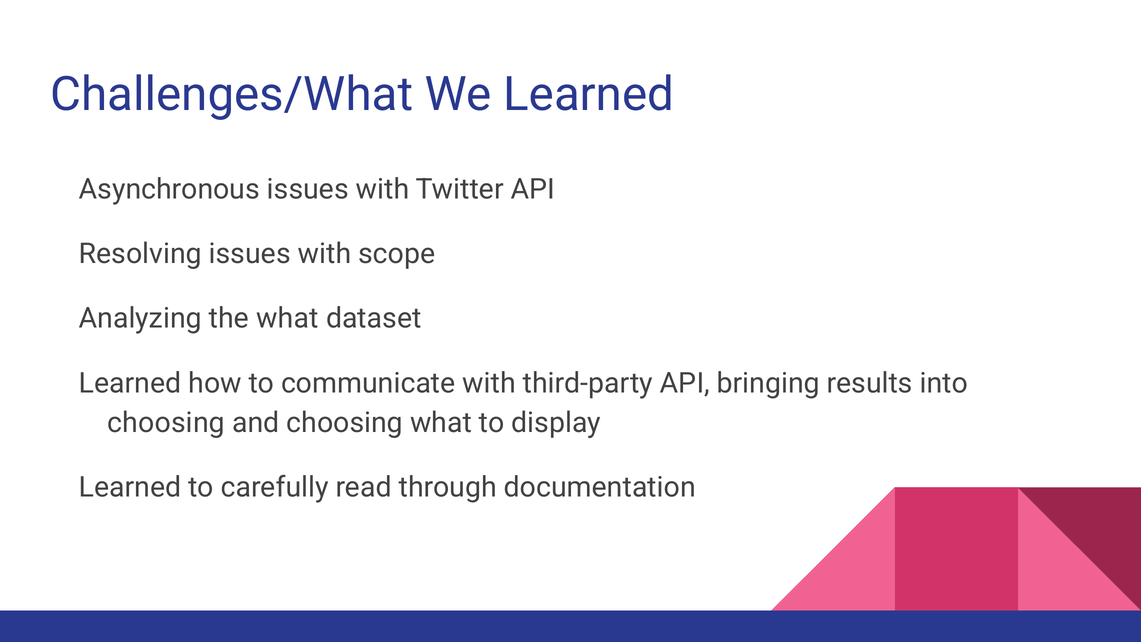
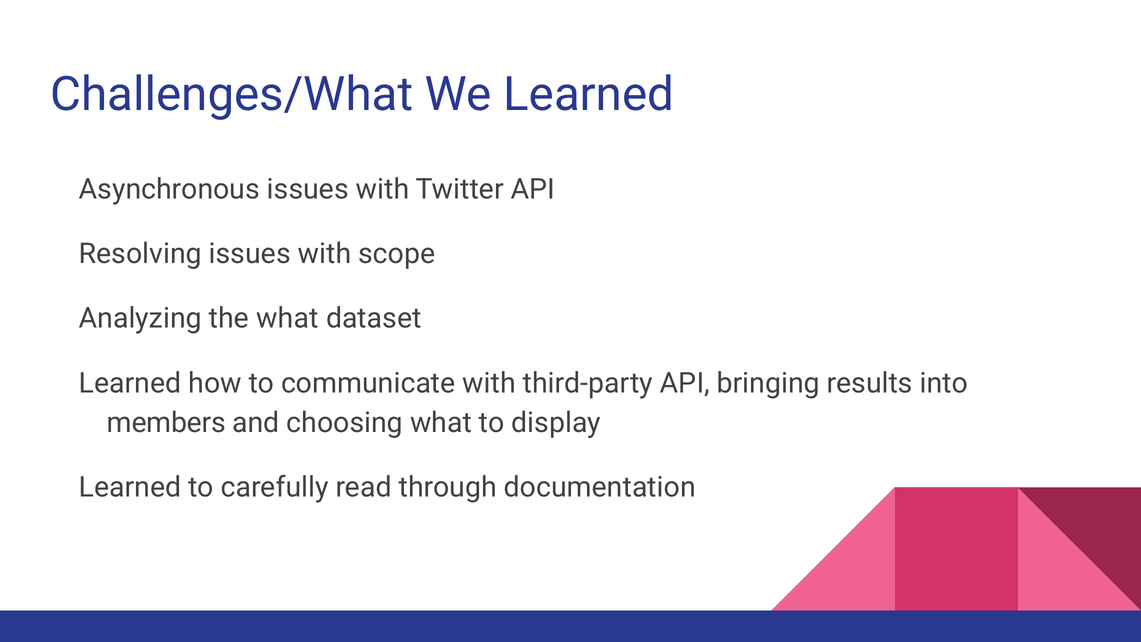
choosing at (166, 423): choosing -> members
